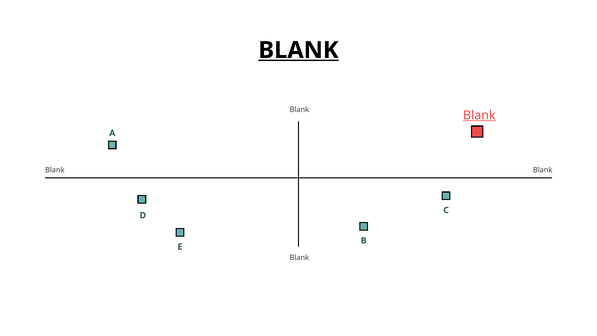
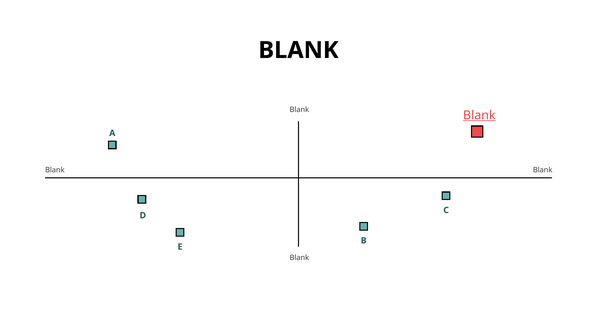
BLANK at (298, 50) underline: present -> none
